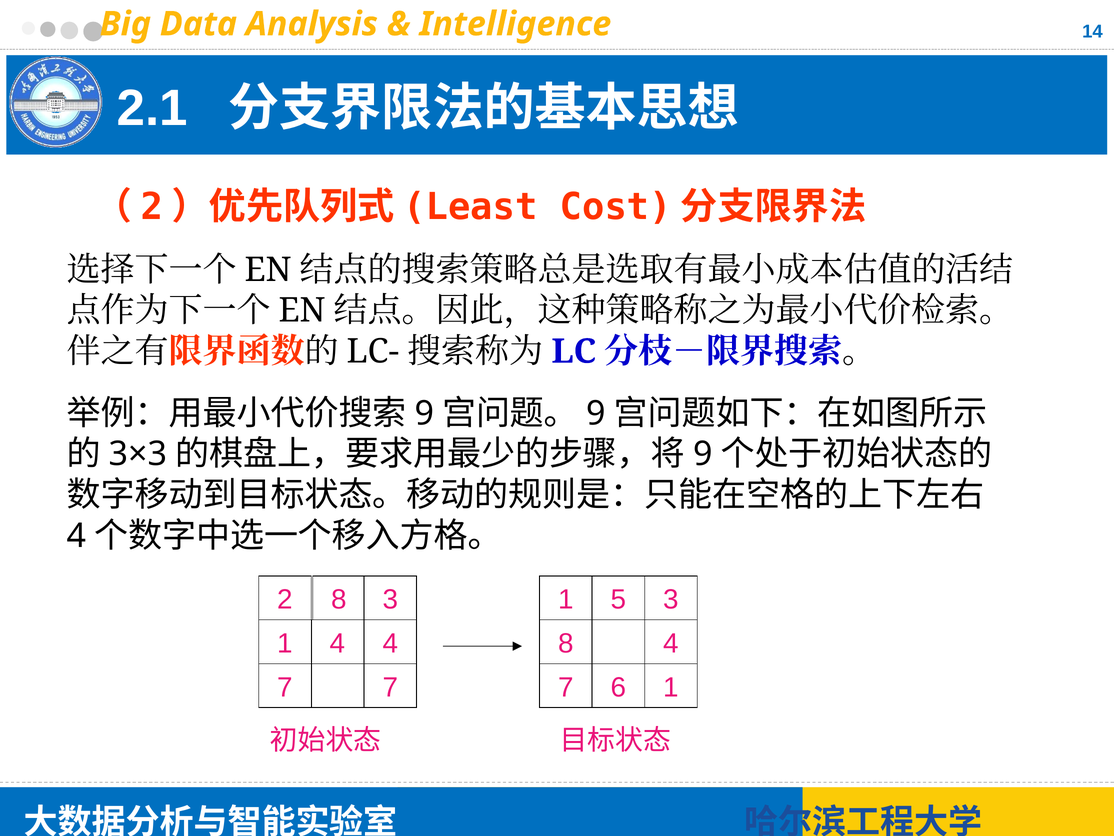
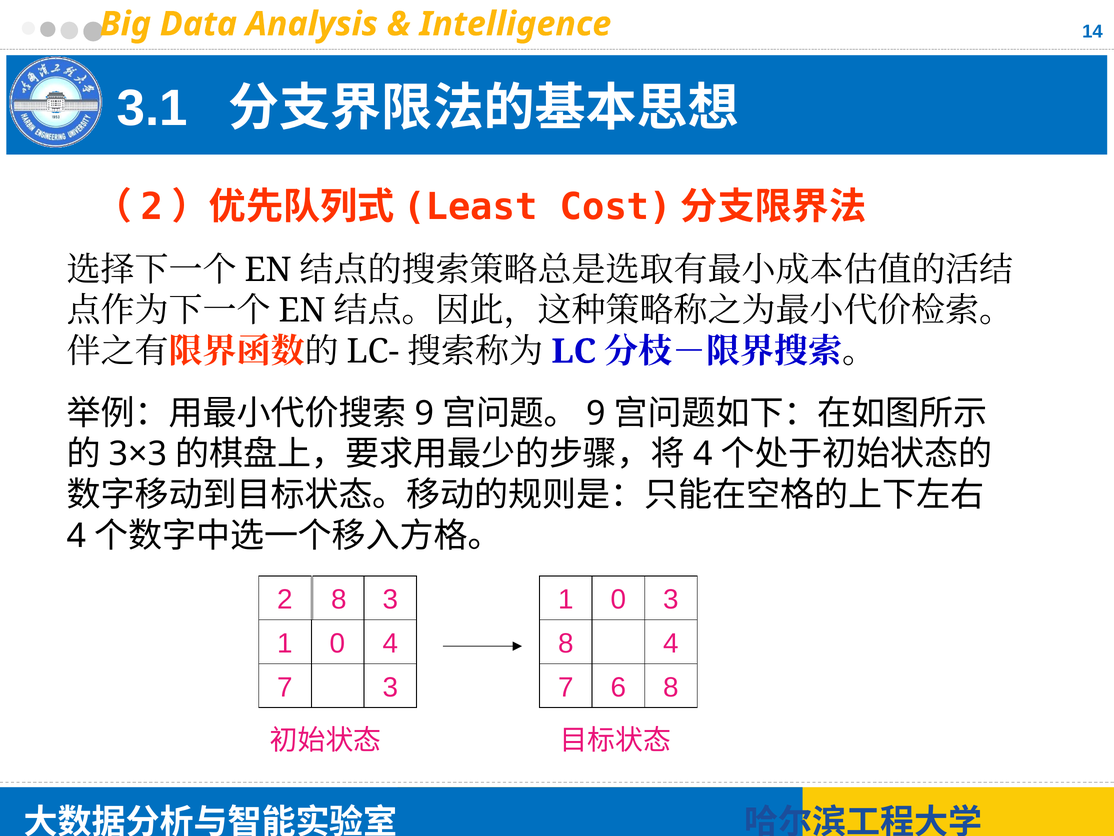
2.1: 2.1 -> 3.1
9 at (703, 454): 9 -> 4
5 at (619, 599): 5 -> 0
4 at (338, 643): 4 -> 0
7 7: 7 -> 3
6 1: 1 -> 8
